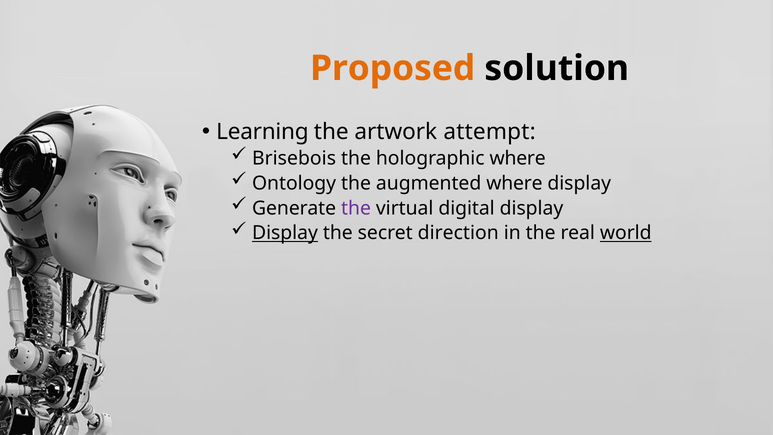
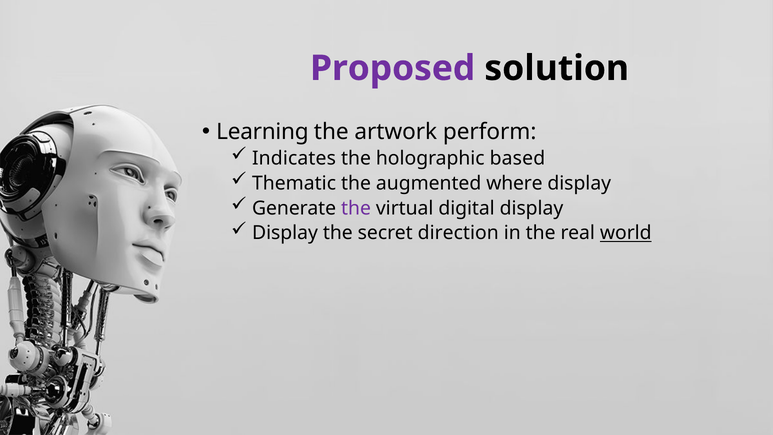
Proposed colour: orange -> purple
attempt: attempt -> perform
Brisebois: Brisebois -> Indicates
holographic where: where -> based
Ontology: Ontology -> Thematic
Display at (285, 233) underline: present -> none
